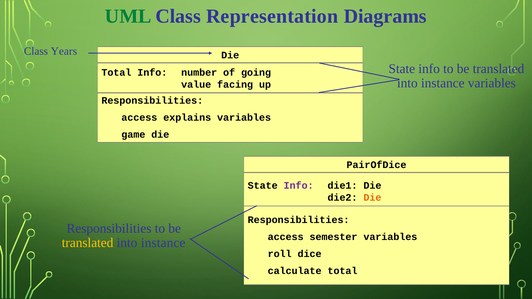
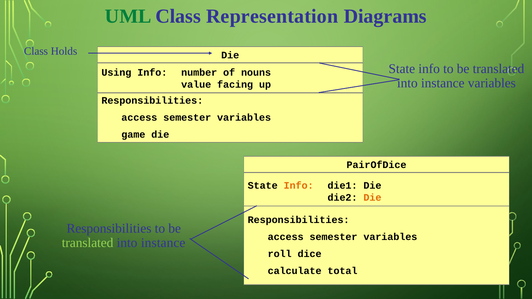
Years: Years -> Holds
Total at (116, 73): Total -> Using
going: going -> nouns
explains at (187, 118): explains -> semester
Info at (299, 186) colour: purple -> orange
translated at (88, 243) colour: yellow -> light green
